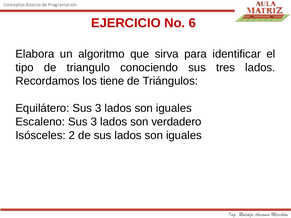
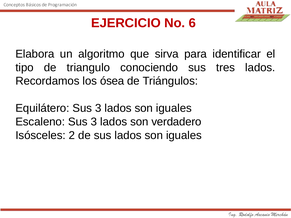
tiene: tiene -> ósea
